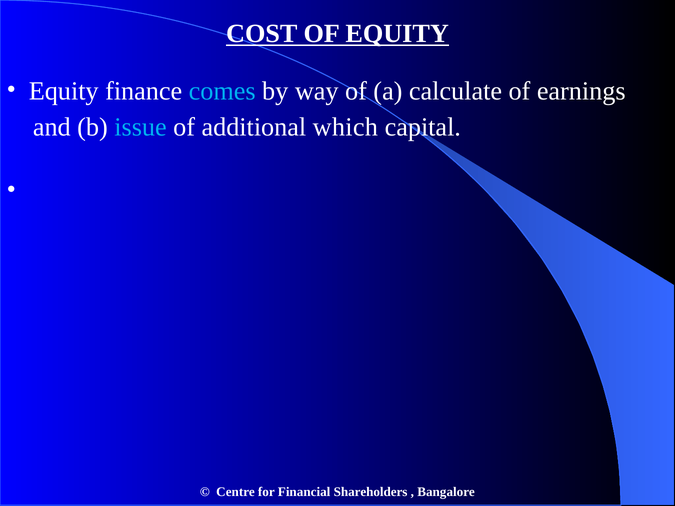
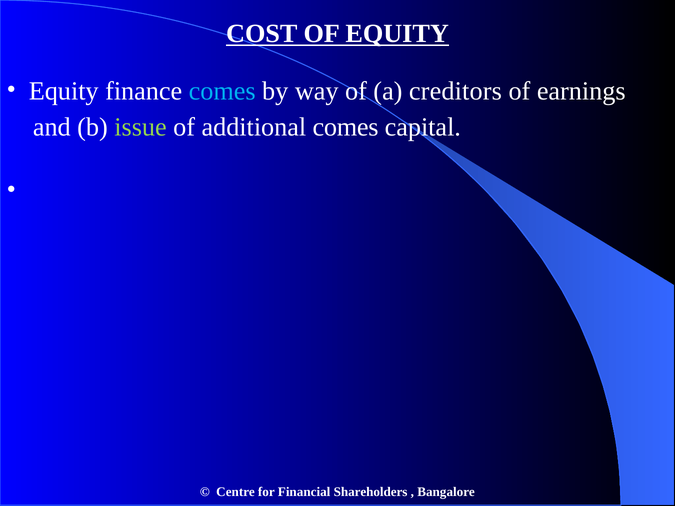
calculate: calculate -> creditors
issue colour: light blue -> light green
additional which: which -> comes
